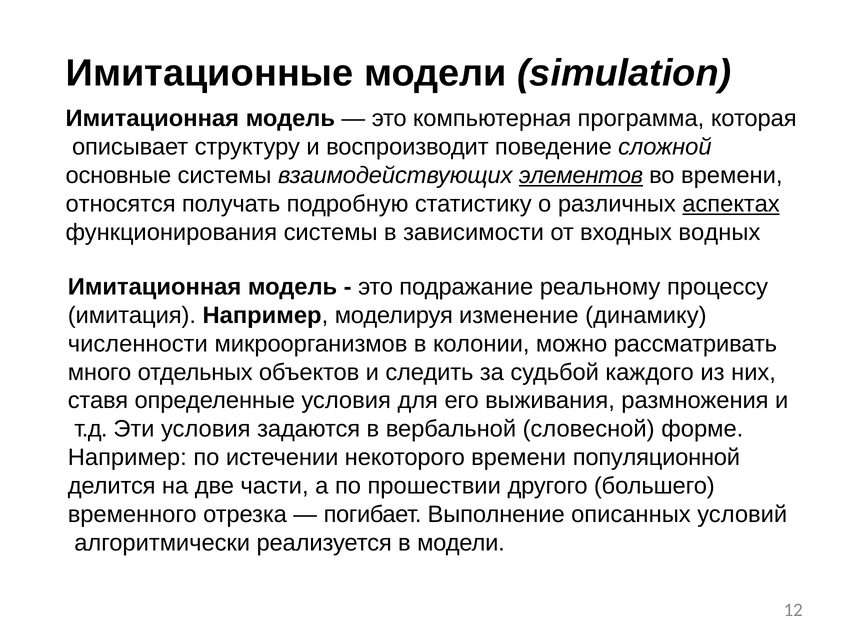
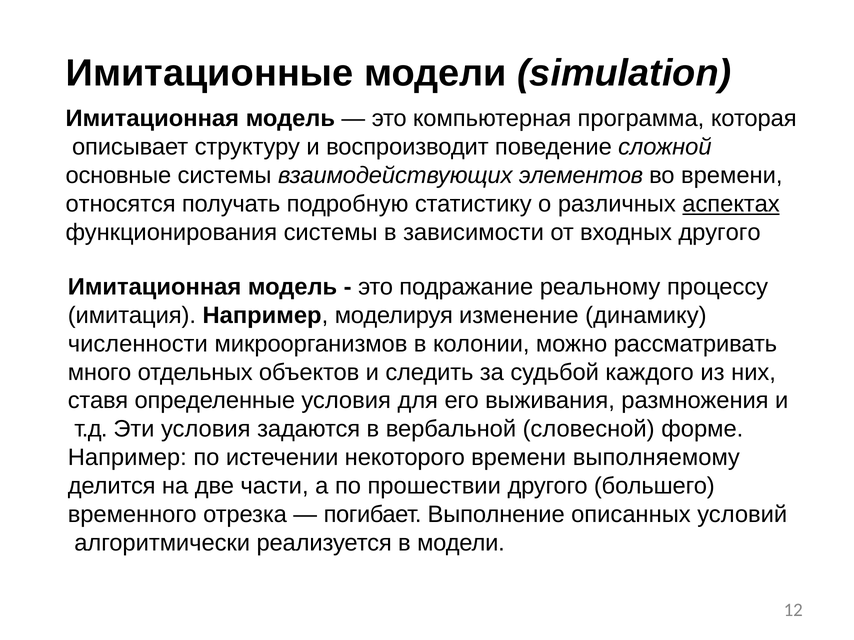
элементов underline: present -> none
входных водных: водных -> другого
популяционной: популяционной -> выполняемому
